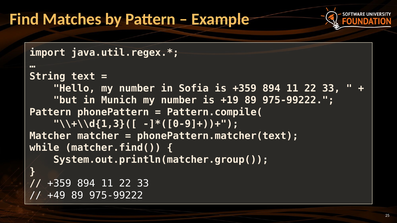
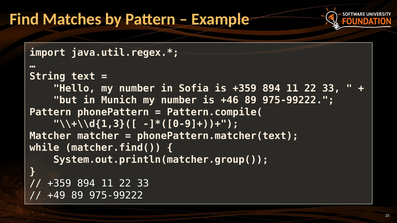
+19: +19 -> +46
